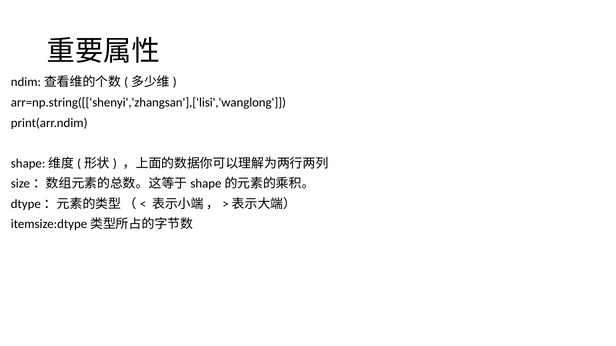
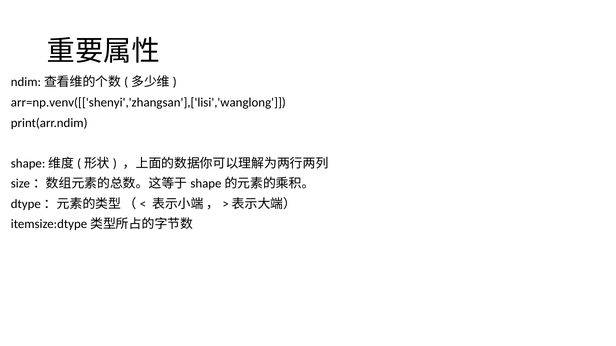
arr=np.string([['shenyi','zhangsan'],['lisi','wanglong: arr=np.string([['shenyi','zhangsan'],['lisi','wanglong -> arr=np.venv([['shenyi','zhangsan'],['lisi','wanglong
